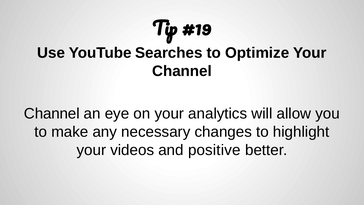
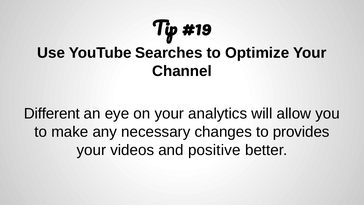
Channel at (52, 113): Channel -> Different
highlight: highlight -> provides
